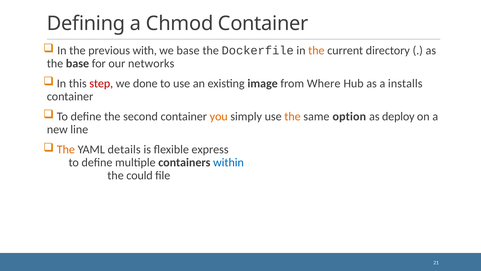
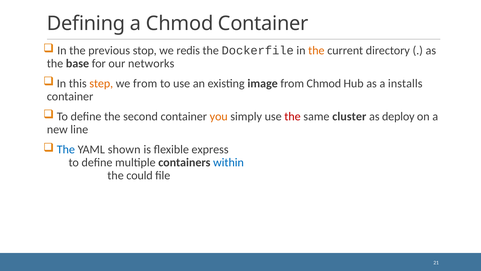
with: with -> stop
we base: base -> redis
step colour: red -> orange
we done: done -> from
from Where: Where -> Chmod
the at (293, 116) colour: orange -> red
option: option -> cluster
The at (66, 149) colour: orange -> blue
details: details -> shown
